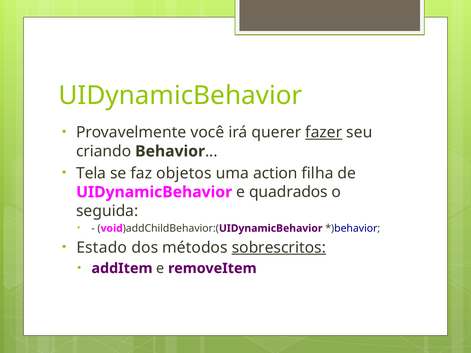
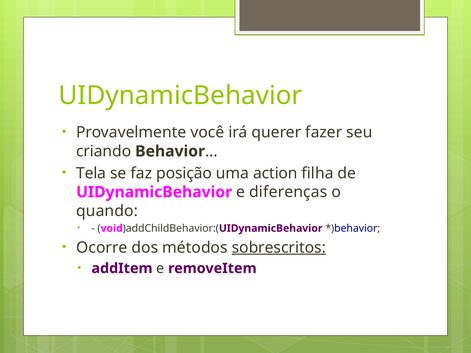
fazer underline: present -> none
objetos: objetos -> posição
quadrados: quadrados -> diferenças
seguida: seguida -> quando
Estado: Estado -> Ocorre
